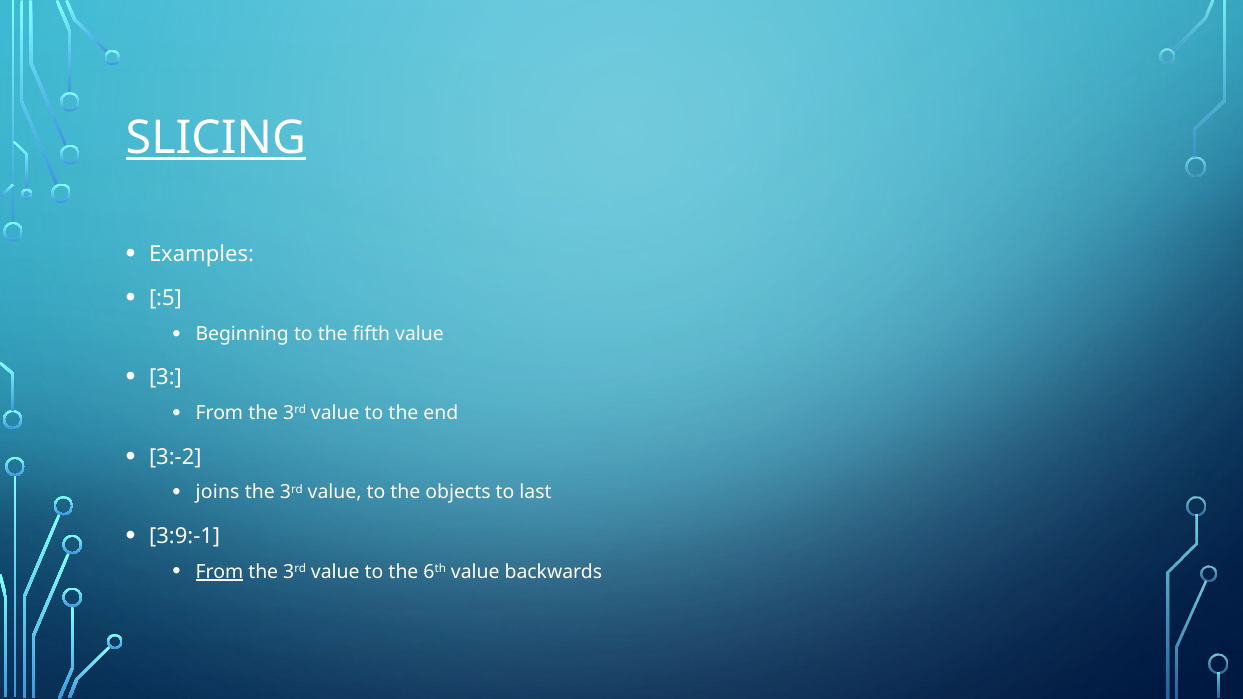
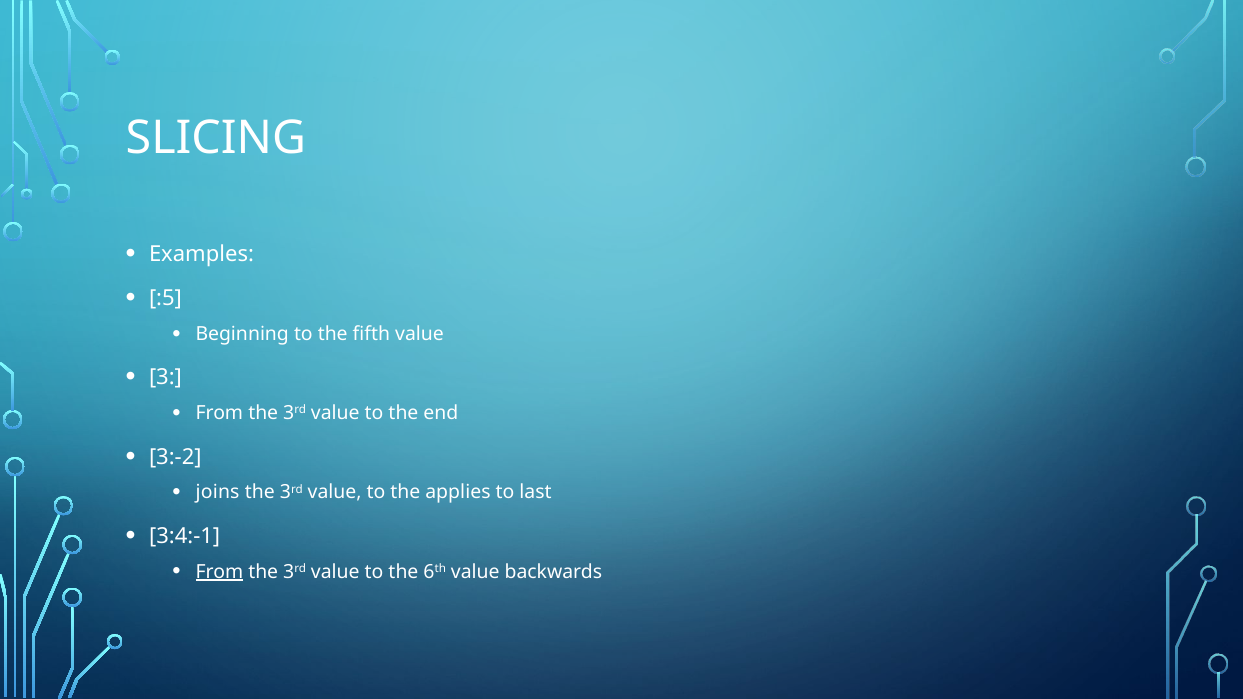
SLICING underline: present -> none
objects: objects -> applies
3:9:-1: 3:9:-1 -> 3:4:-1
